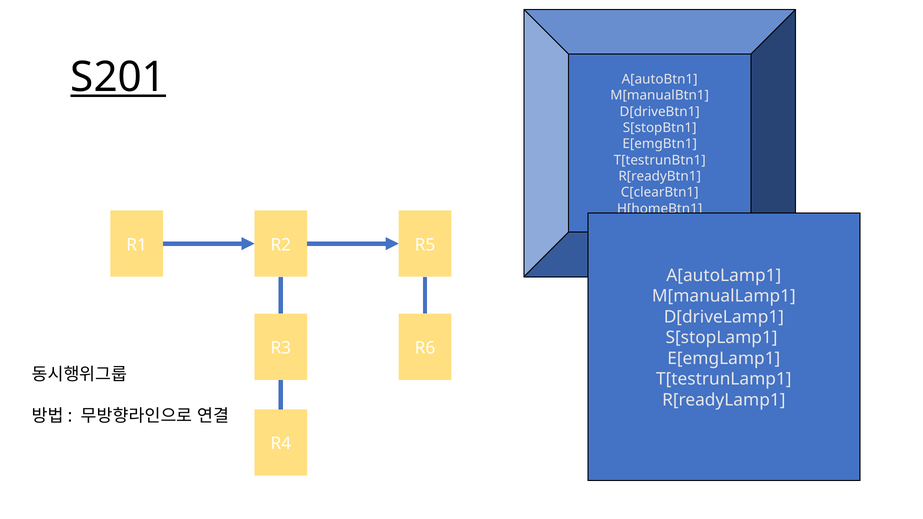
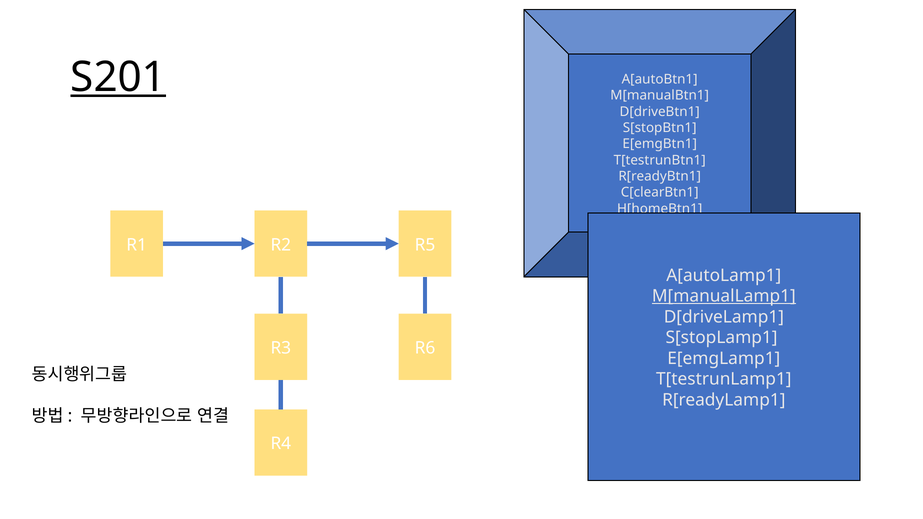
M[manualLamp1 underline: none -> present
